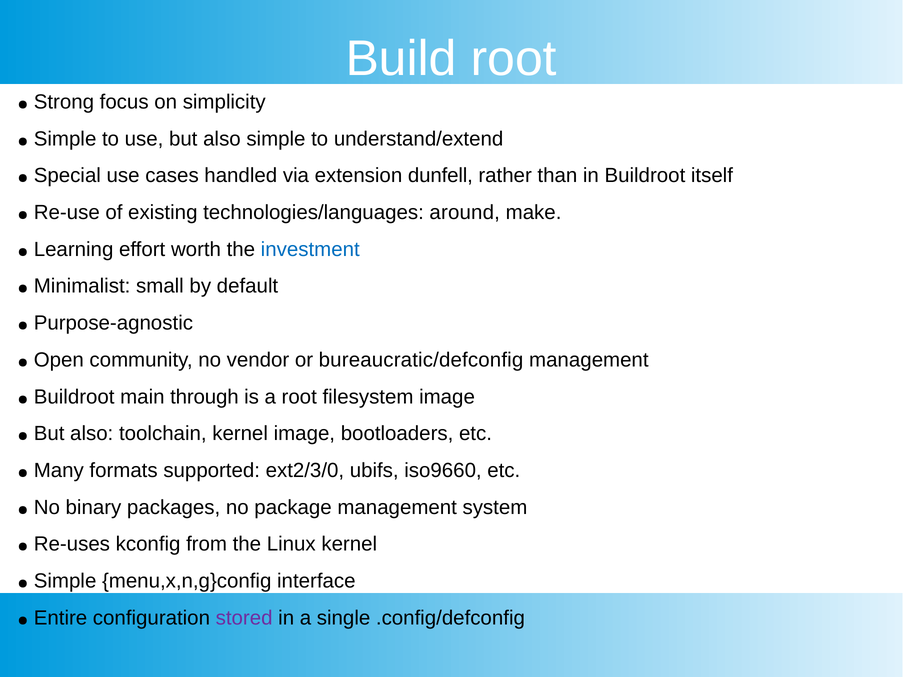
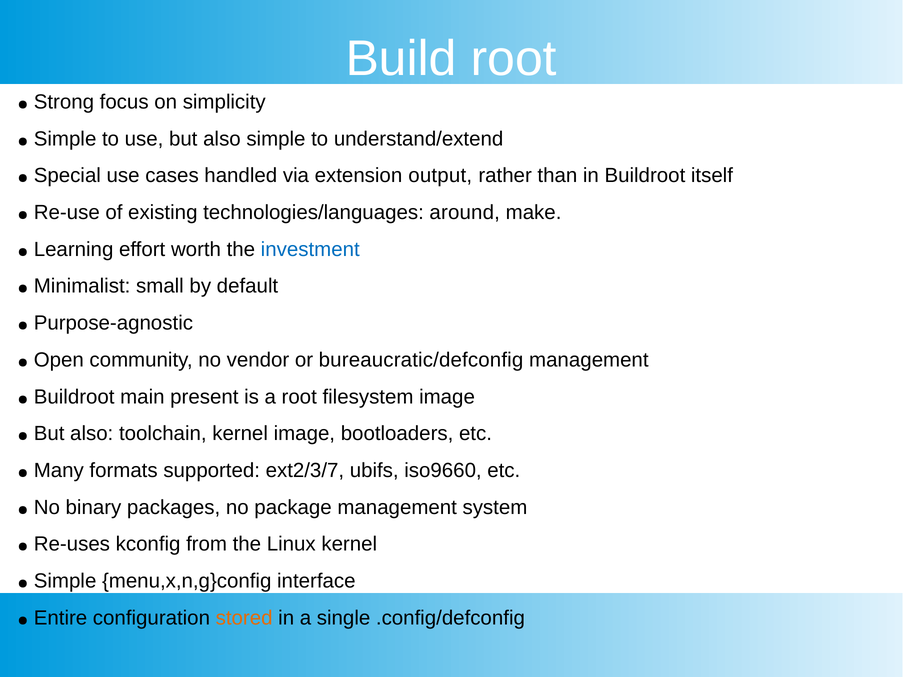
dunfell: dunfell -> output
through: through -> present
ext2/3/0: ext2/3/0 -> ext2/3/7
stored colour: purple -> orange
